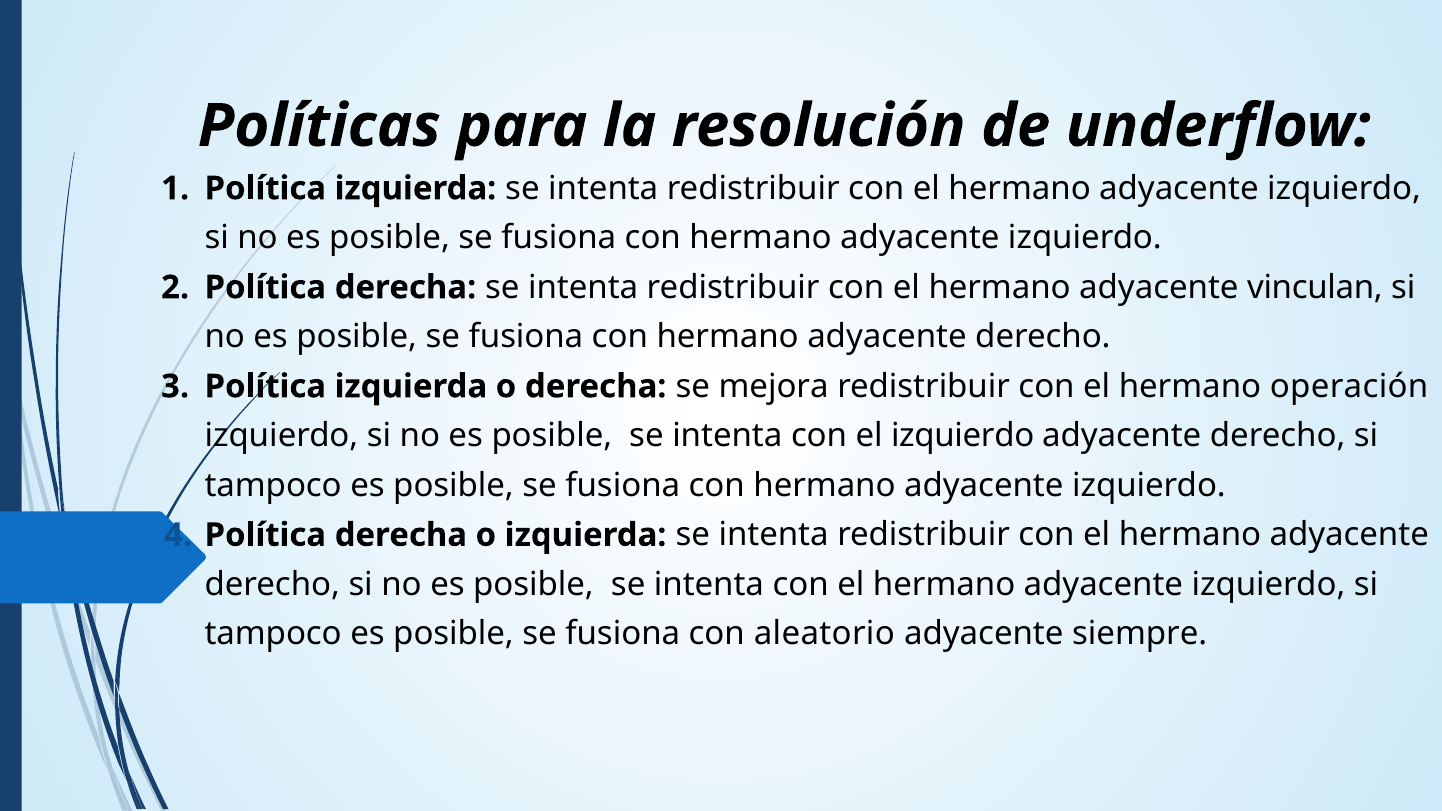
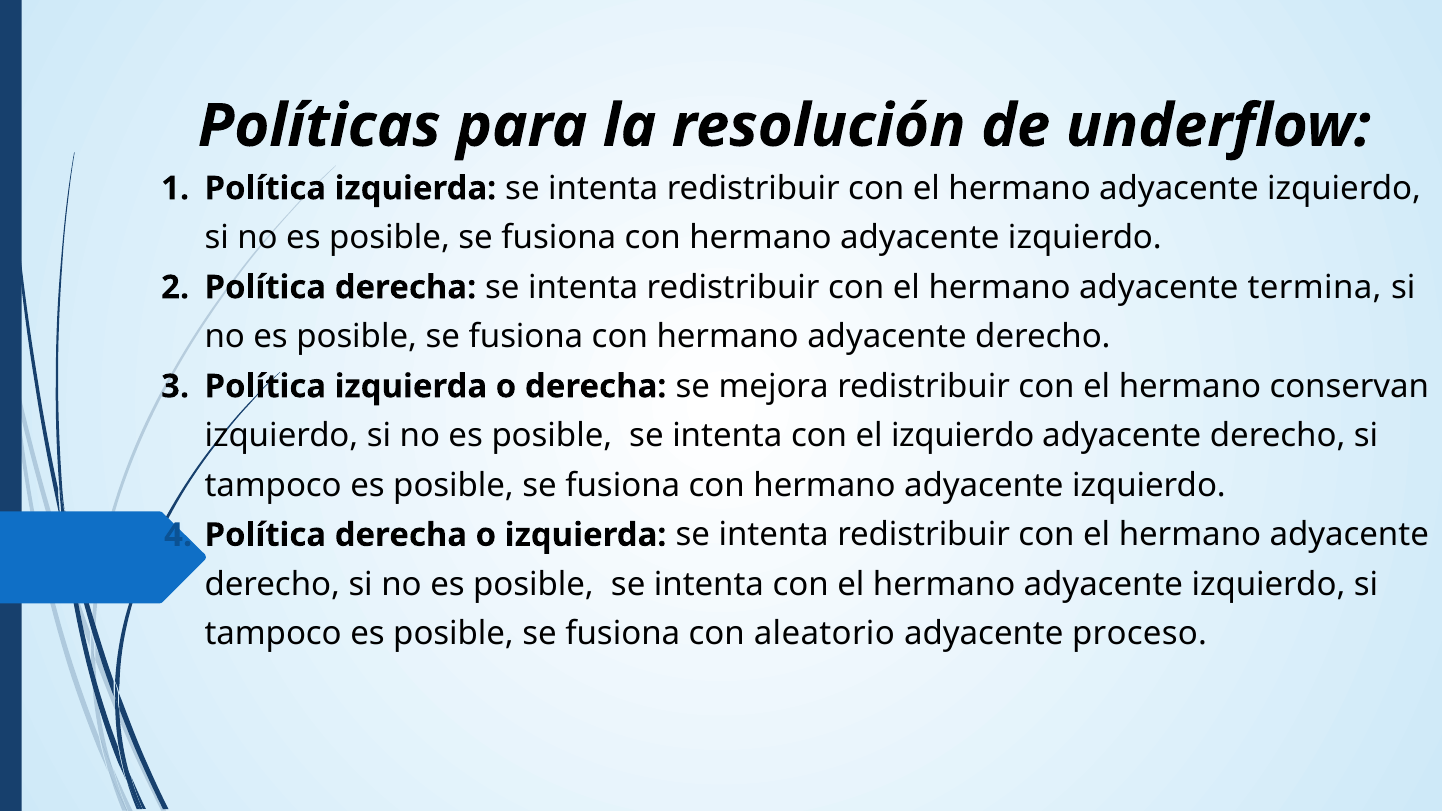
vinculan: vinculan -> termina
operación: operación -> conservan
siempre: siempre -> proceso
